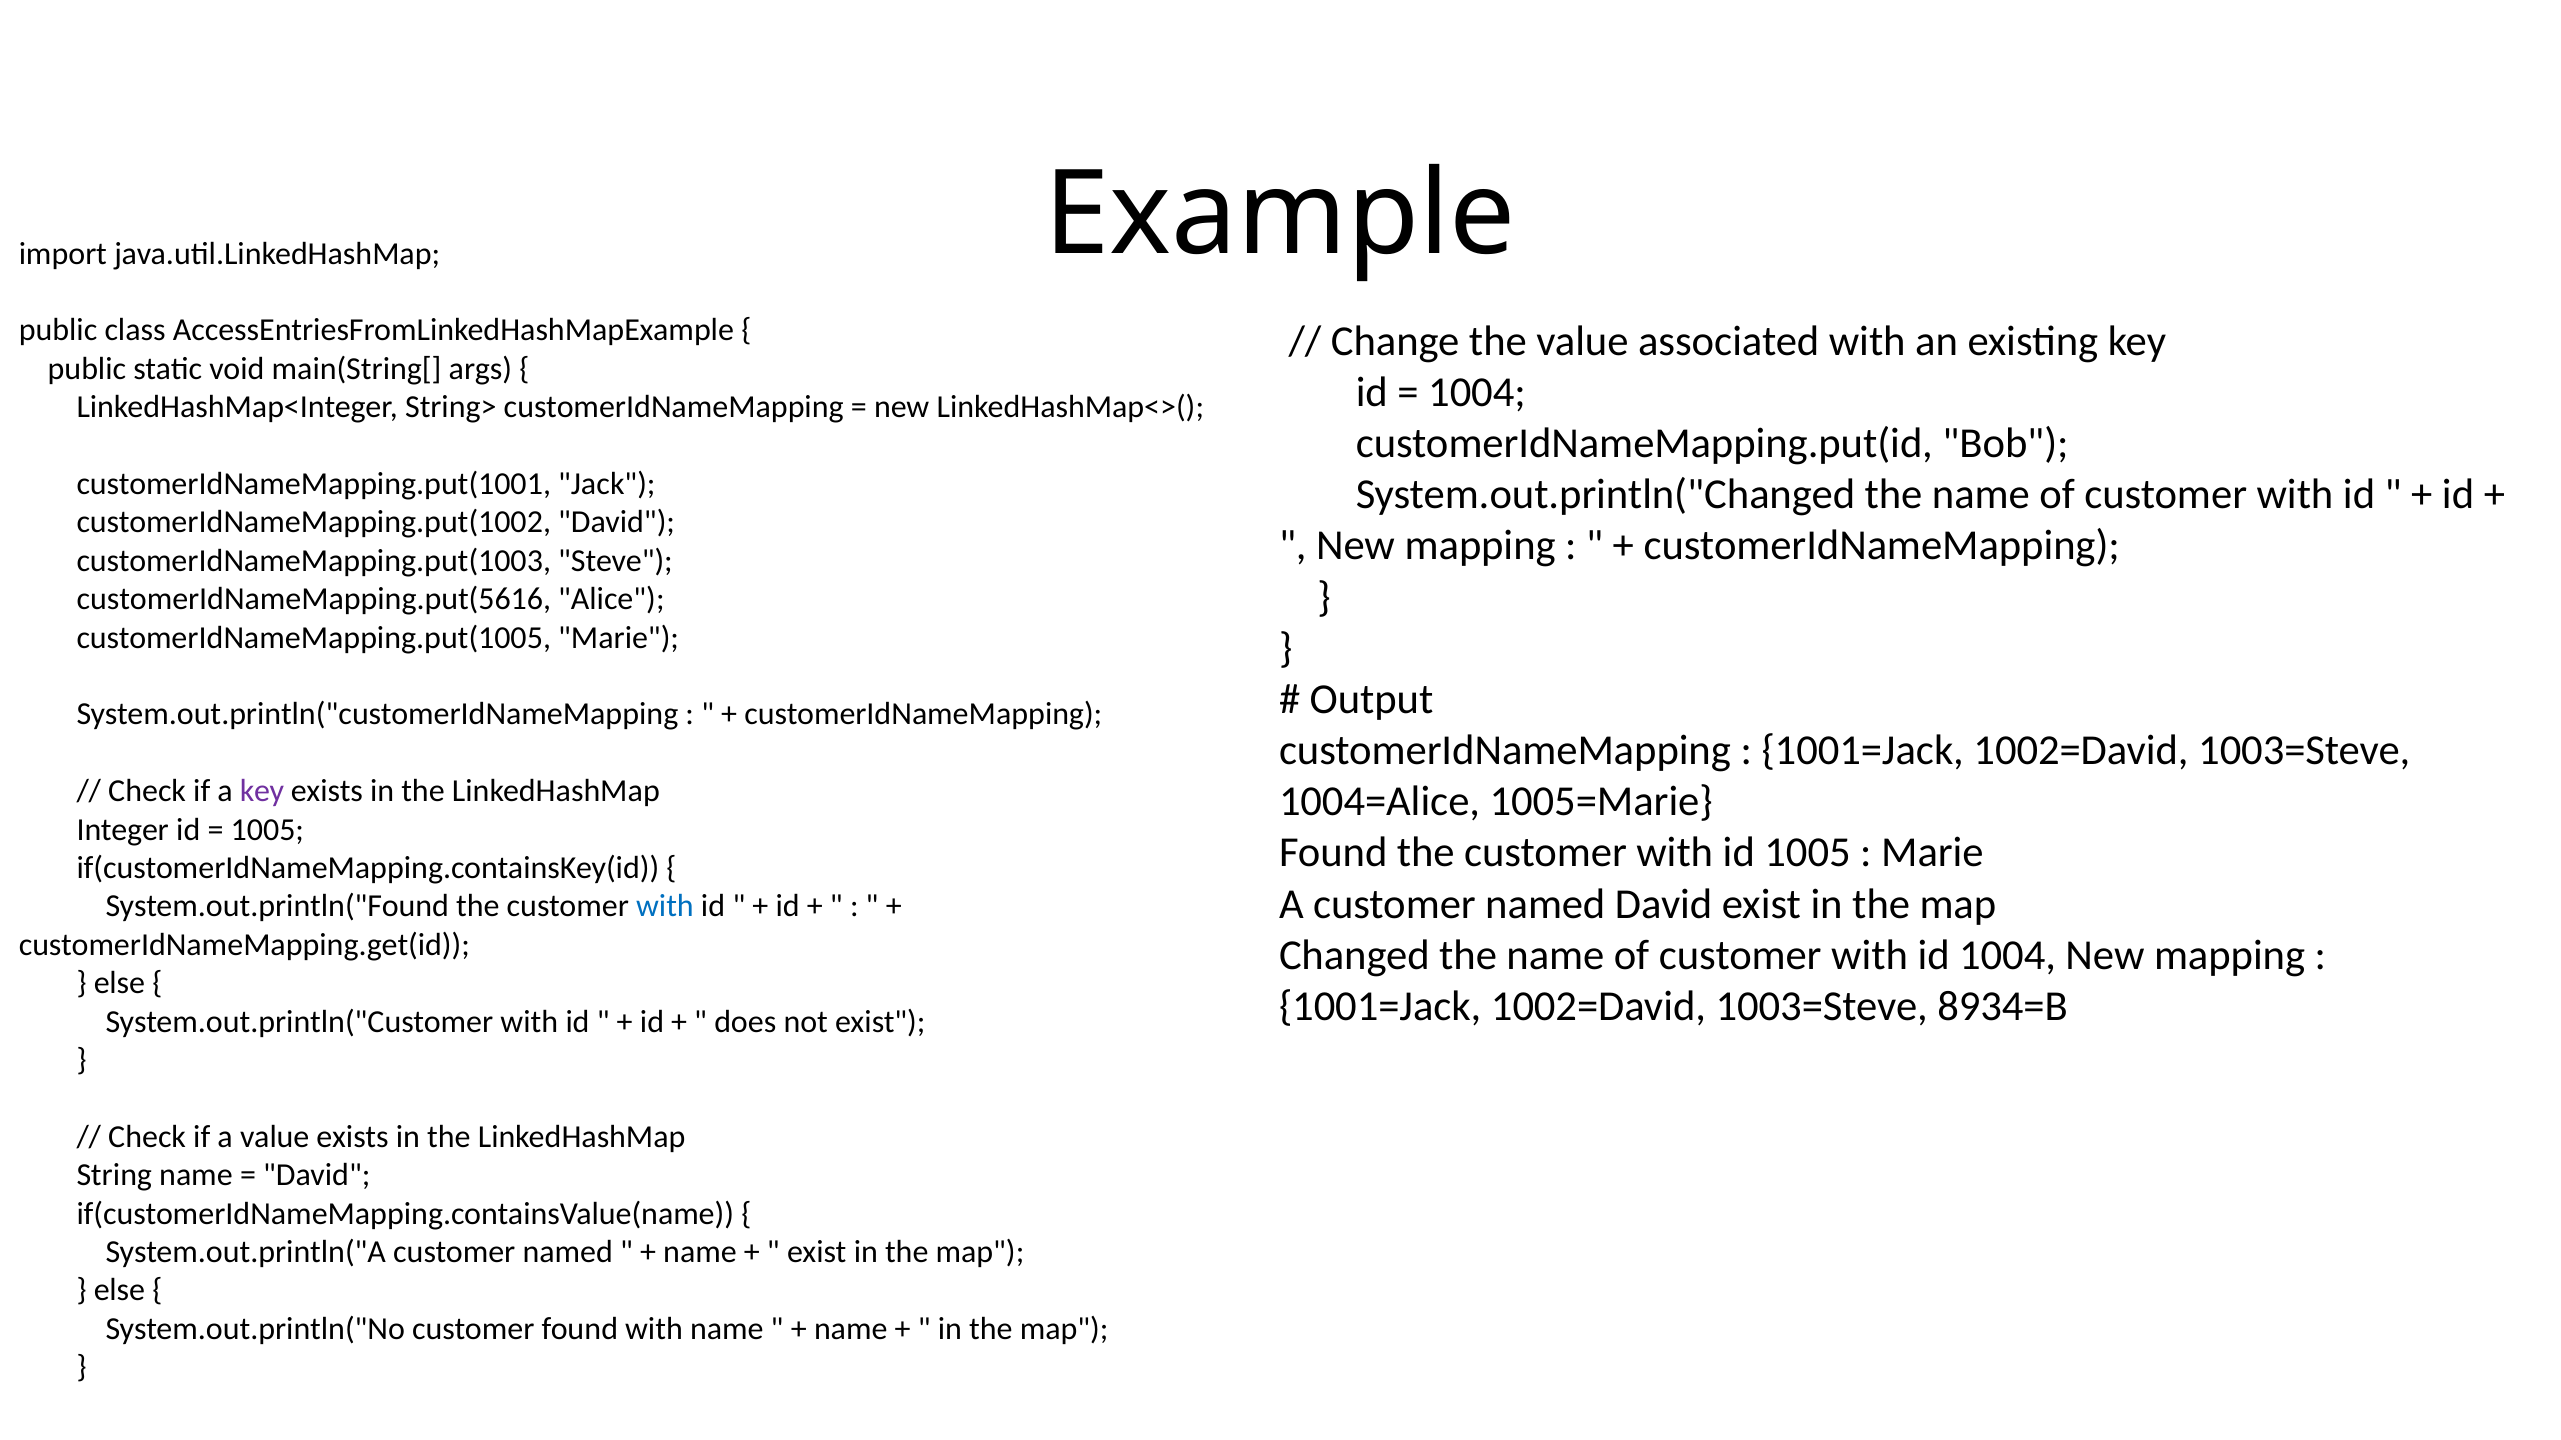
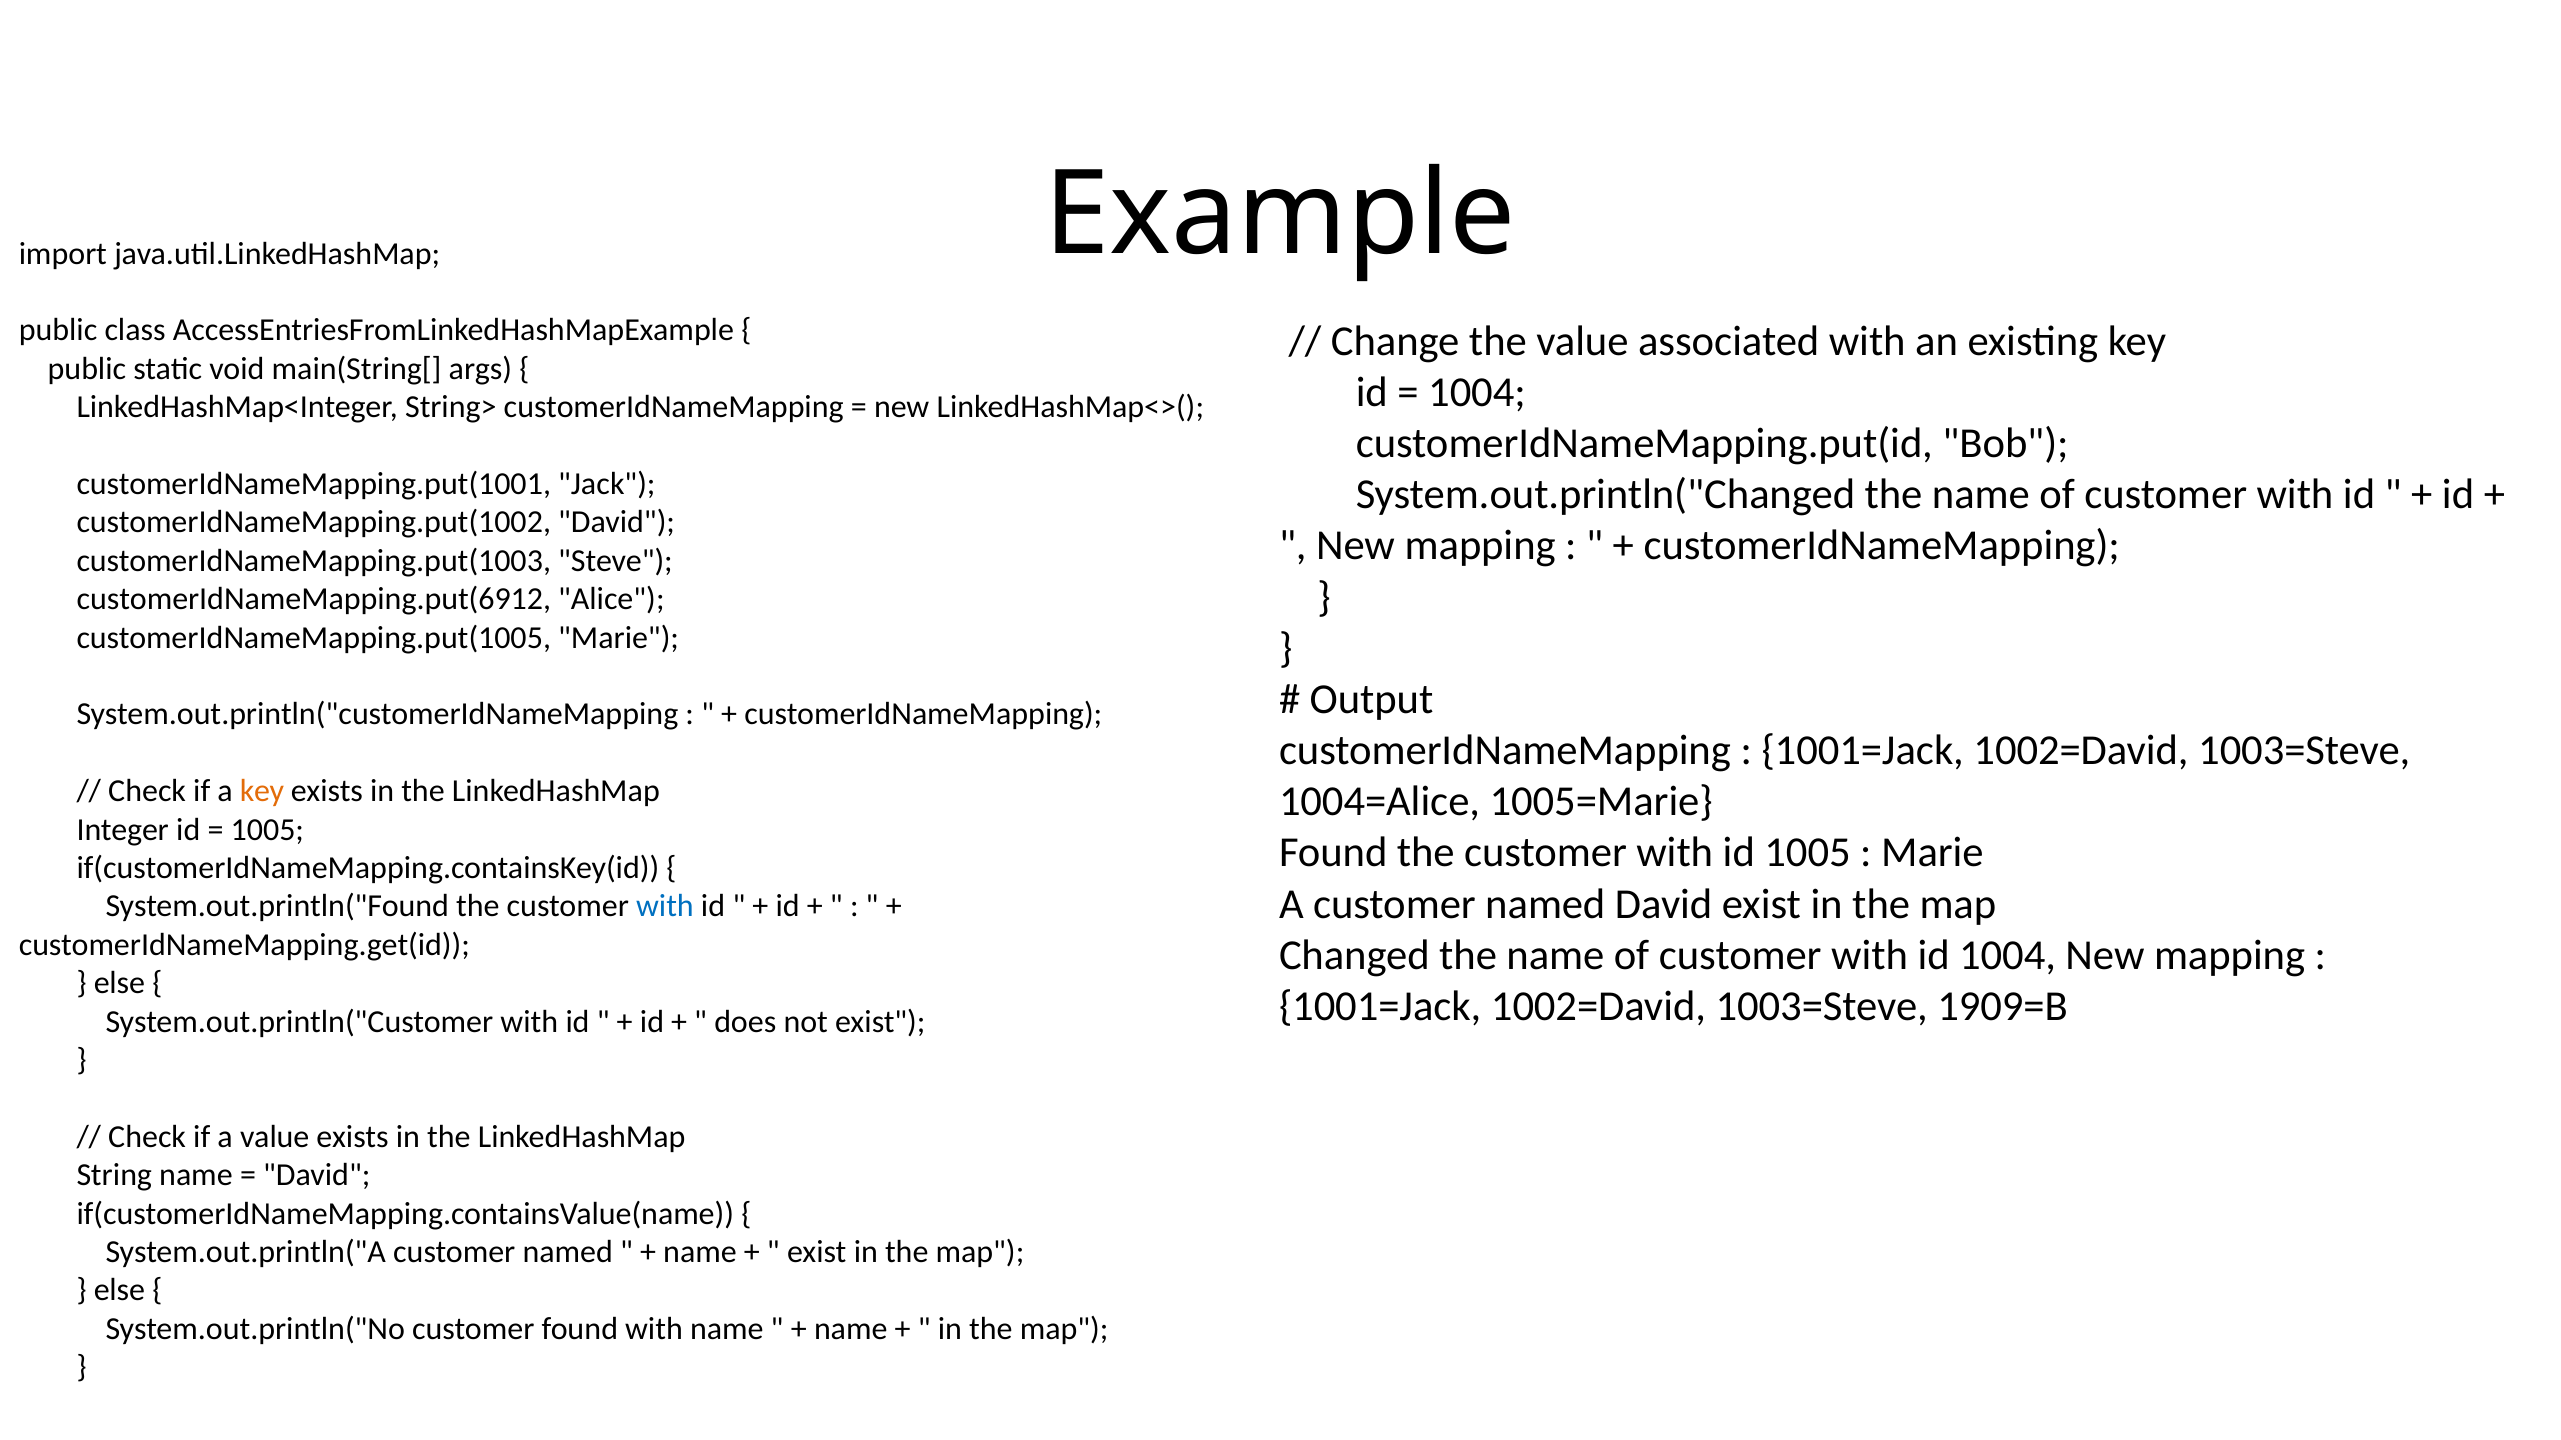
customerIdNameMapping.put(5616: customerIdNameMapping.put(5616 -> customerIdNameMapping.put(6912
key at (262, 791) colour: purple -> orange
8934=B: 8934=B -> 1909=B
